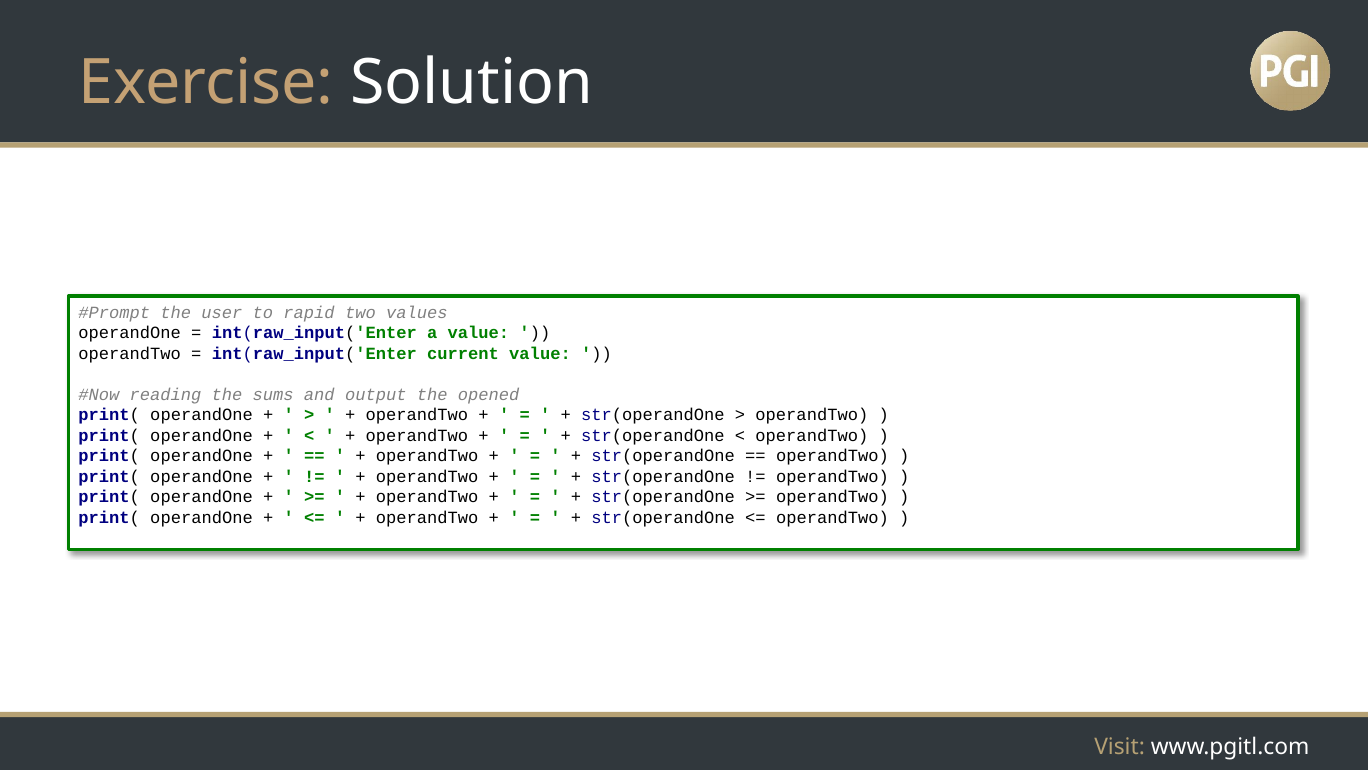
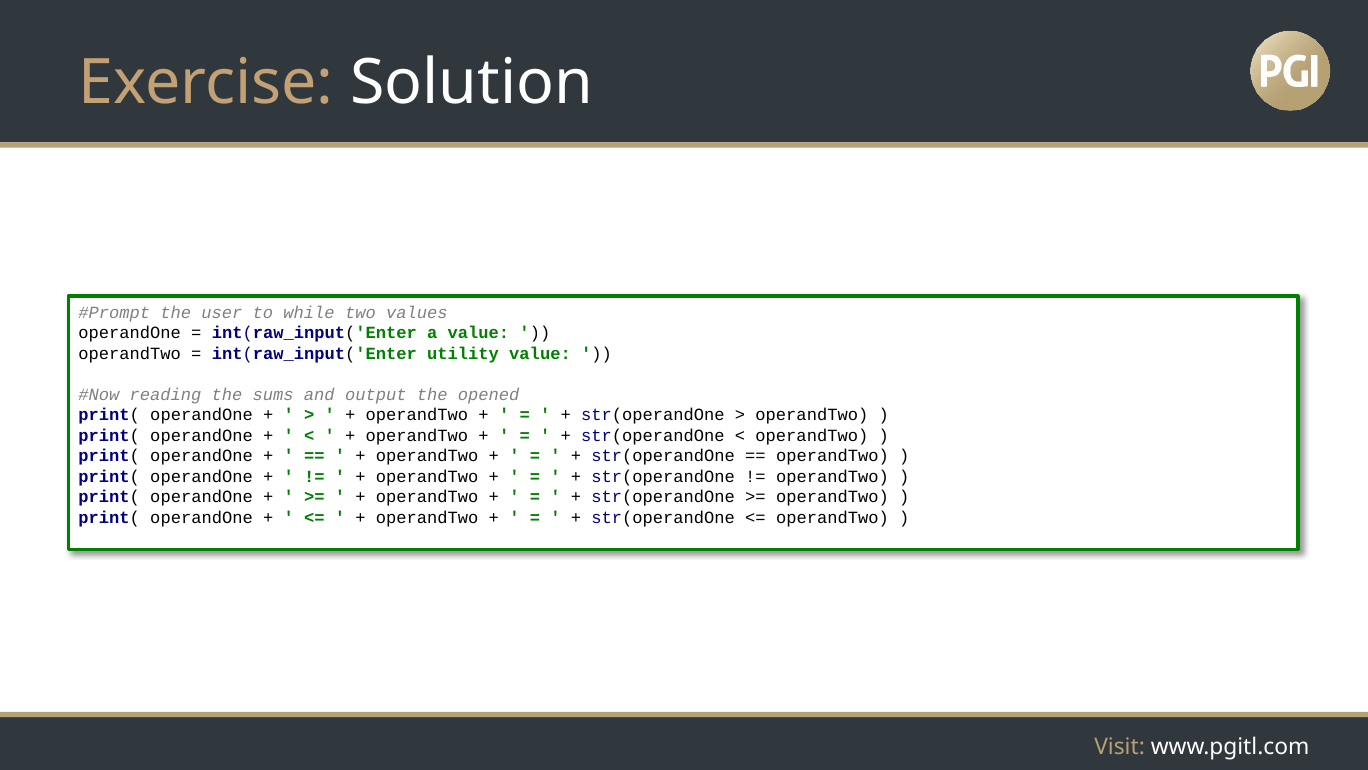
rapid: rapid -> while
current: current -> utility
